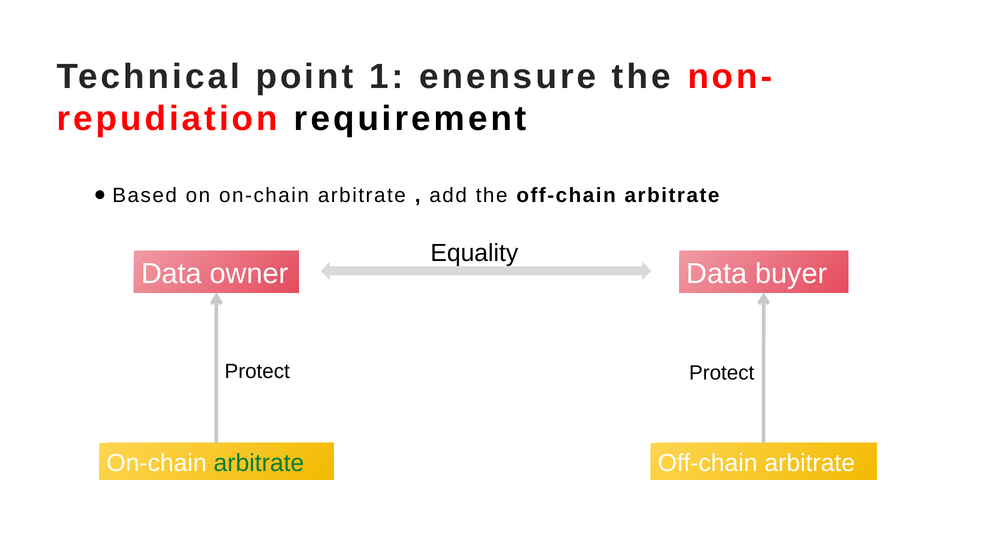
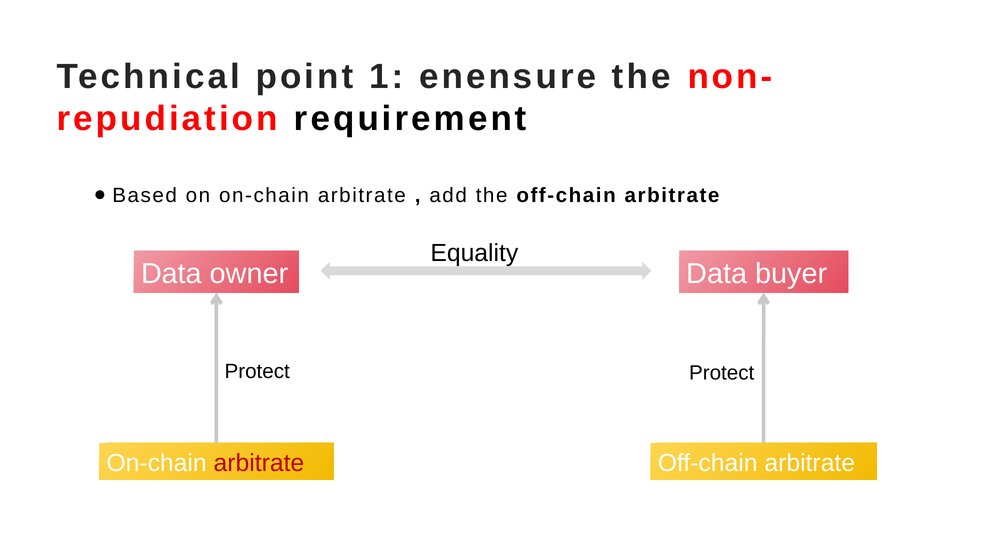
arbitrate at (259, 463) colour: green -> red
